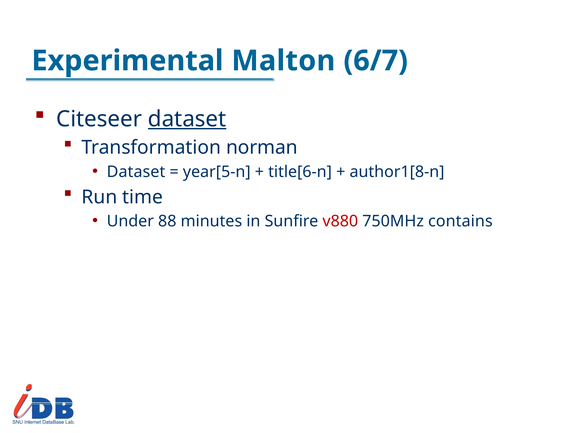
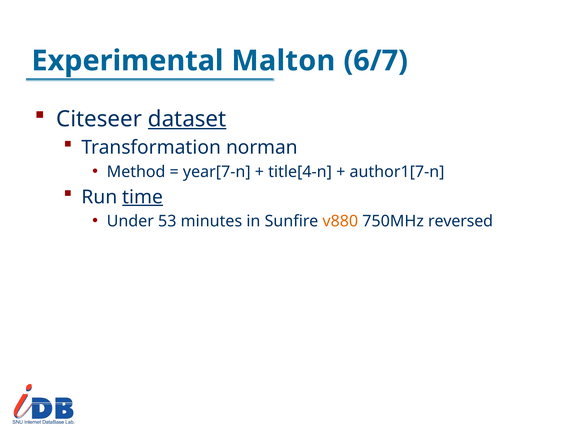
Dataset at (136, 172): Dataset -> Method
year[5-n: year[5-n -> year[7-n
title[6-n: title[6-n -> title[4-n
author1[8-n: author1[8-n -> author1[7-n
time underline: none -> present
88: 88 -> 53
v880 colour: red -> orange
contains: contains -> reversed
